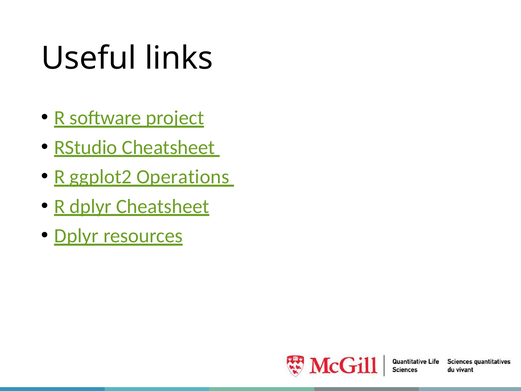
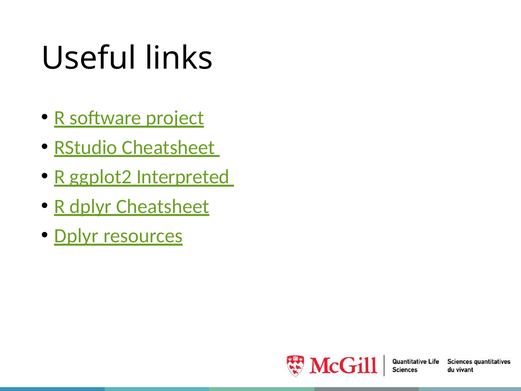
Operations: Operations -> Interpreted
